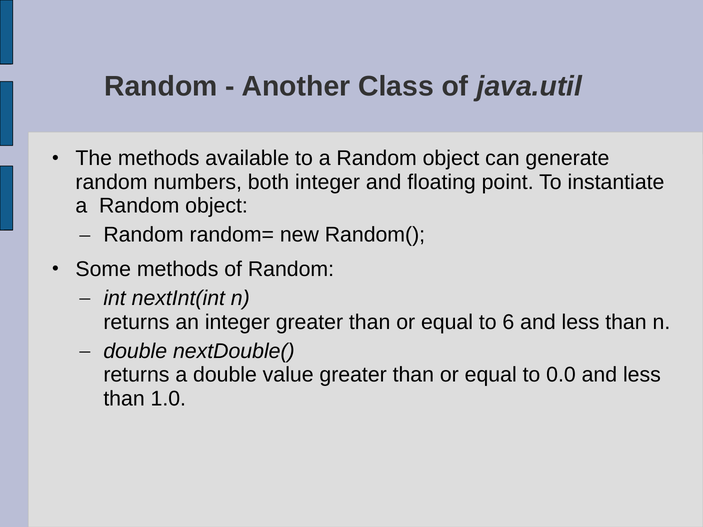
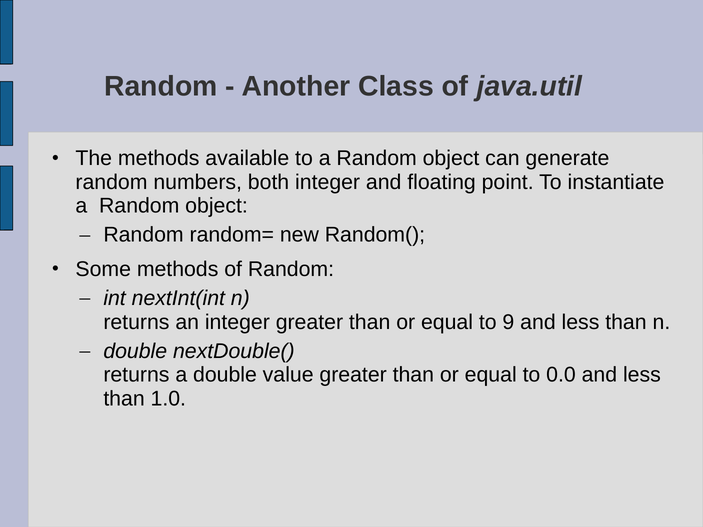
6: 6 -> 9
